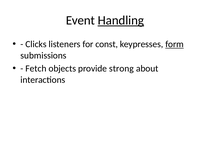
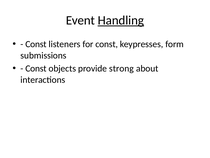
Clicks at (36, 44): Clicks -> Const
form underline: present -> none
Fetch at (36, 68): Fetch -> Const
